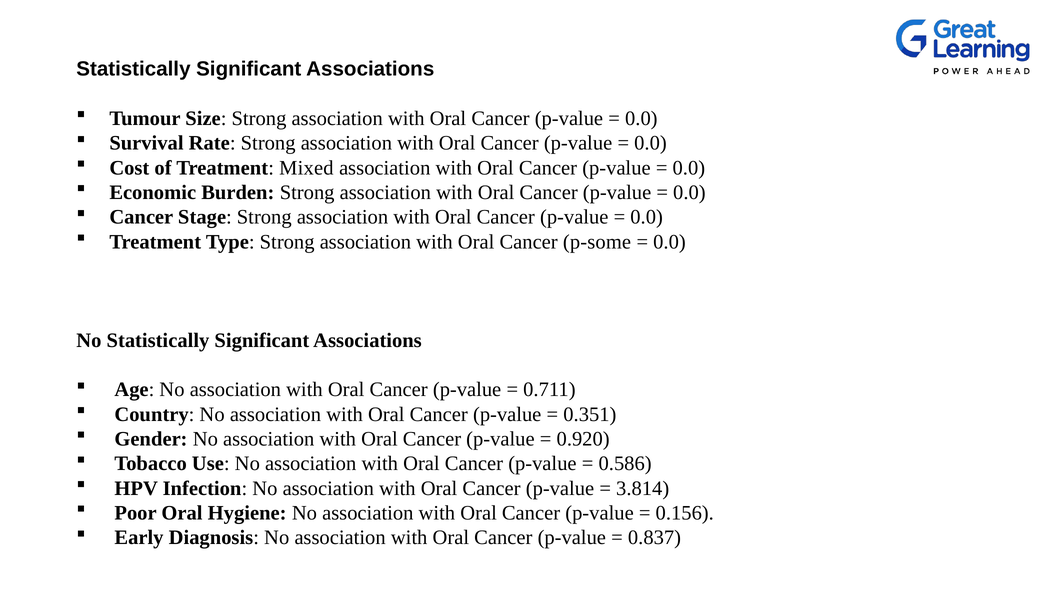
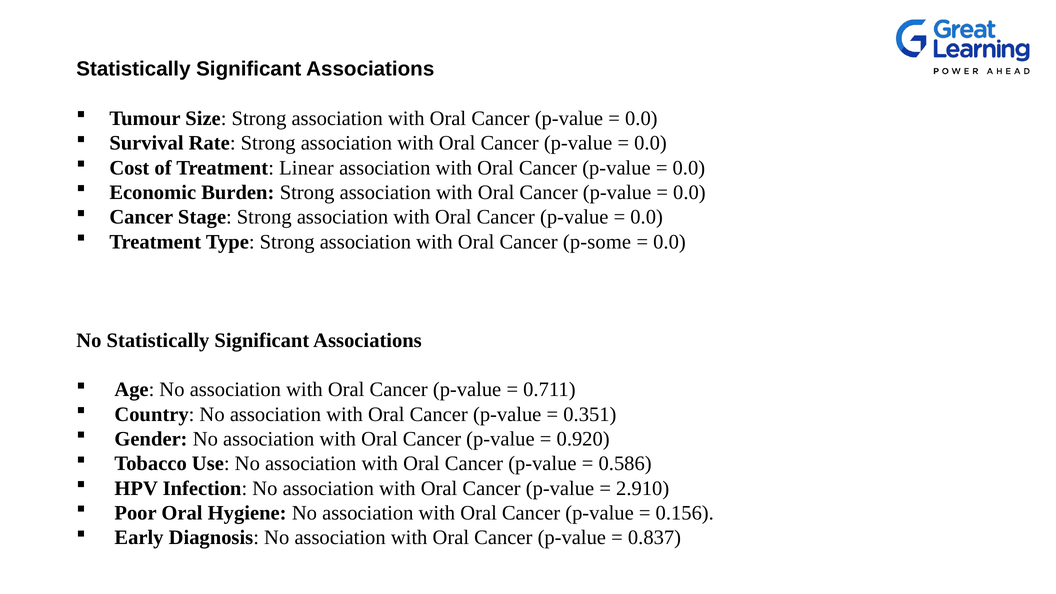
Mixed: Mixed -> Linear
3.814: 3.814 -> 2.910
